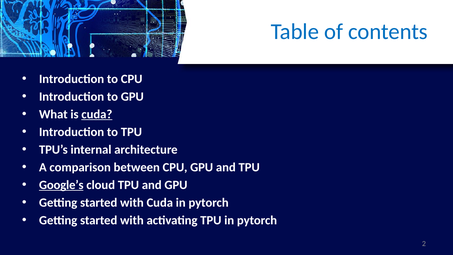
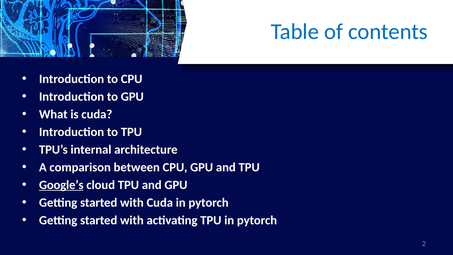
cuda at (97, 114) underline: present -> none
